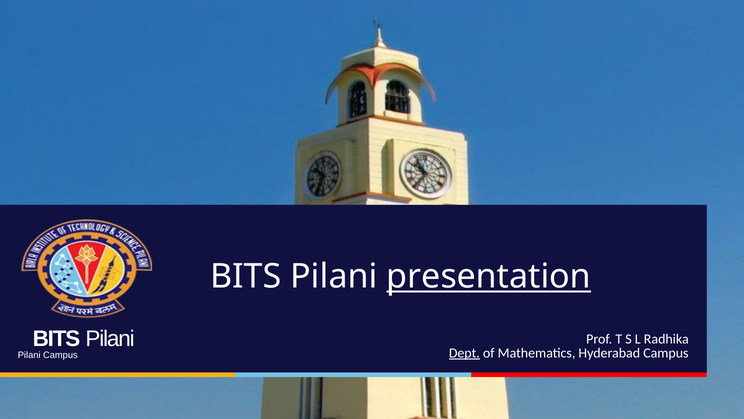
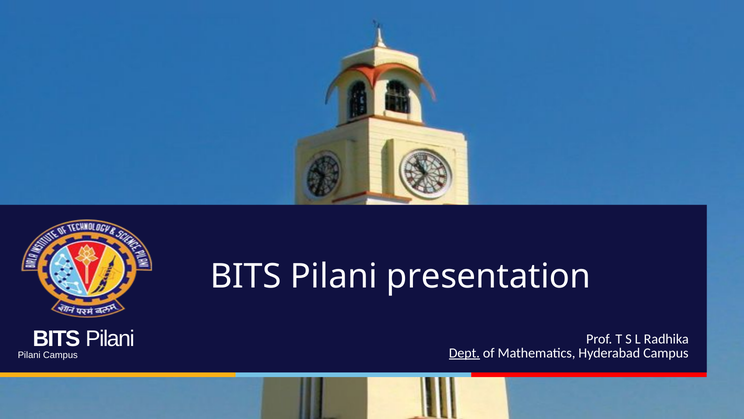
presentation underline: present -> none
